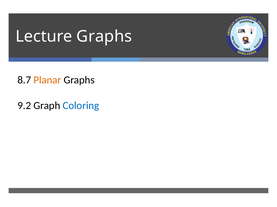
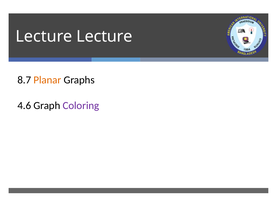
Lecture Graphs: Graphs -> Lecture
9.2: 9.2 -> 4.6
Coloring colour: blue -> purple
